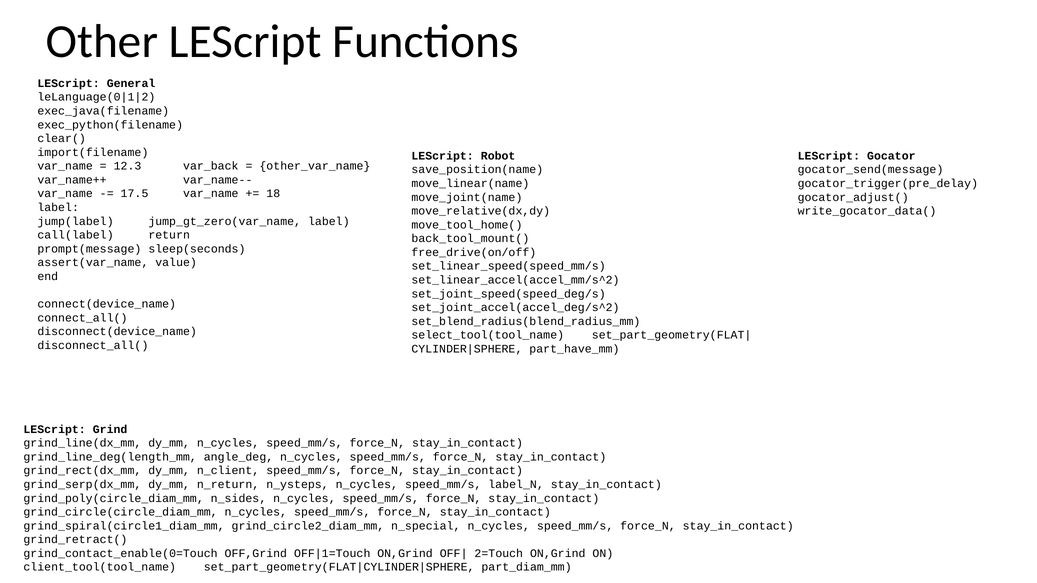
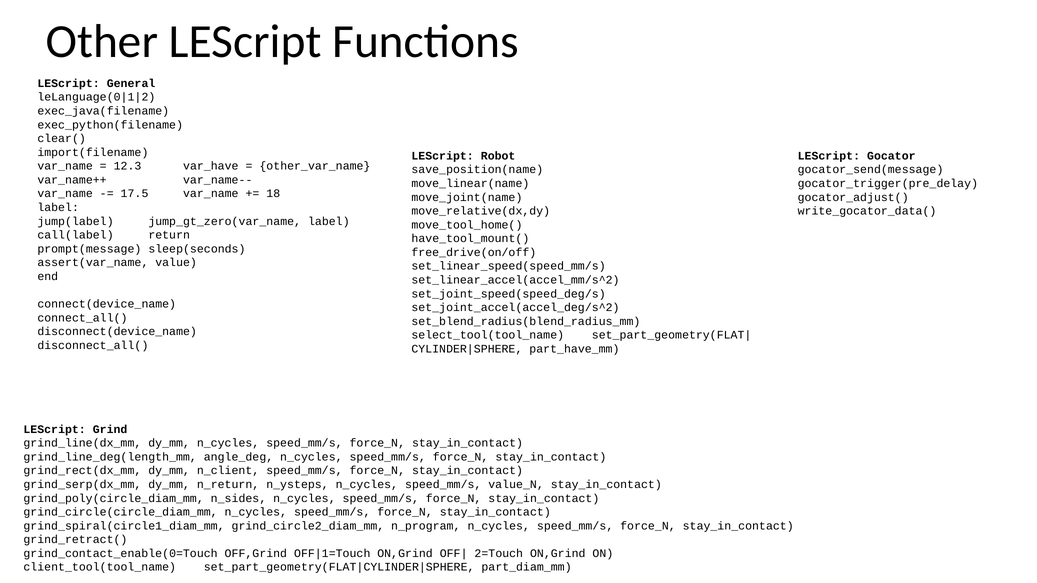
var_back: var_back -> var_have
back_tool_mount(: back_tool_mount( -> have_tool_mount(
label_N: label_N -> value_N
n_special: n_special -> n_program
